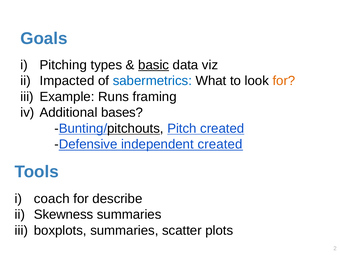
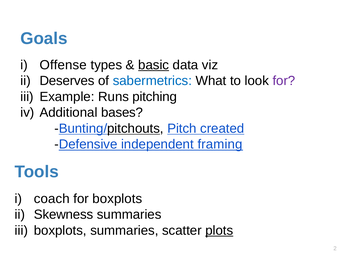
Pitching: Pitching -> Offense
Impacted: Impacted -> Deserves
for at (284, 81) colour: orange -> purple
framing: framing -> pitching
independent created: created -> framing
for describe: describe -> boxplots
plots underline: none -> present
